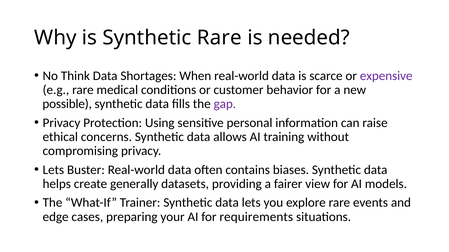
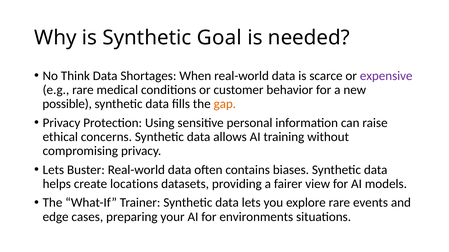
Synthetic Rare: Rare -> Goal
gap colour: purple -> orange
generally: generally -> locations
requirements: requirements -> environments
